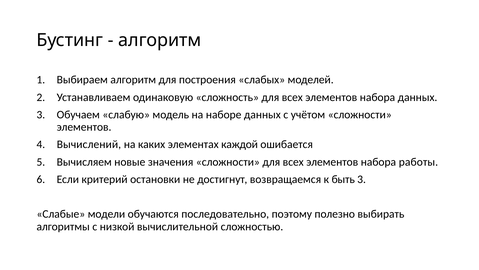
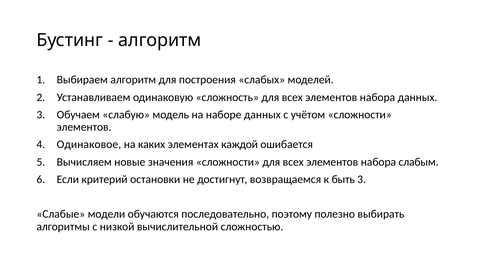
Вычислений: Вычислений -> Одинаковое
работы: работы -> слабым
